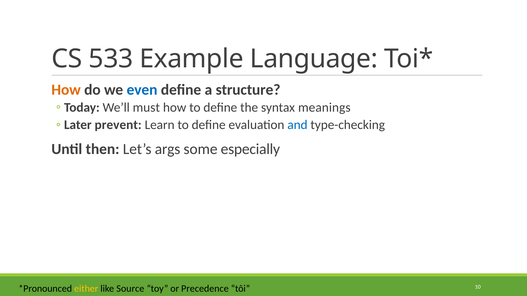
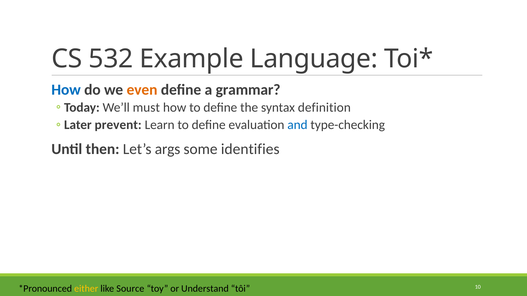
533: 533 -> 532
How at (66, 90) colour: orange -> blue
even colour: blue -> orange
structure: structure -> grammar
meanings: meanings -> definition
especially: especially -> identifies
Precedence: Precedence -> Understand
